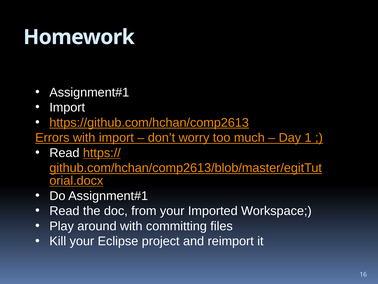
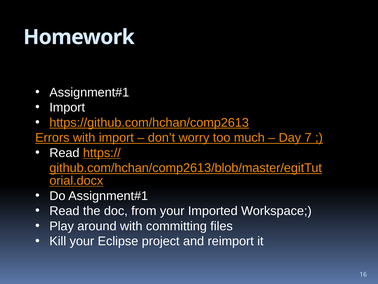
1: 1 -> 7
